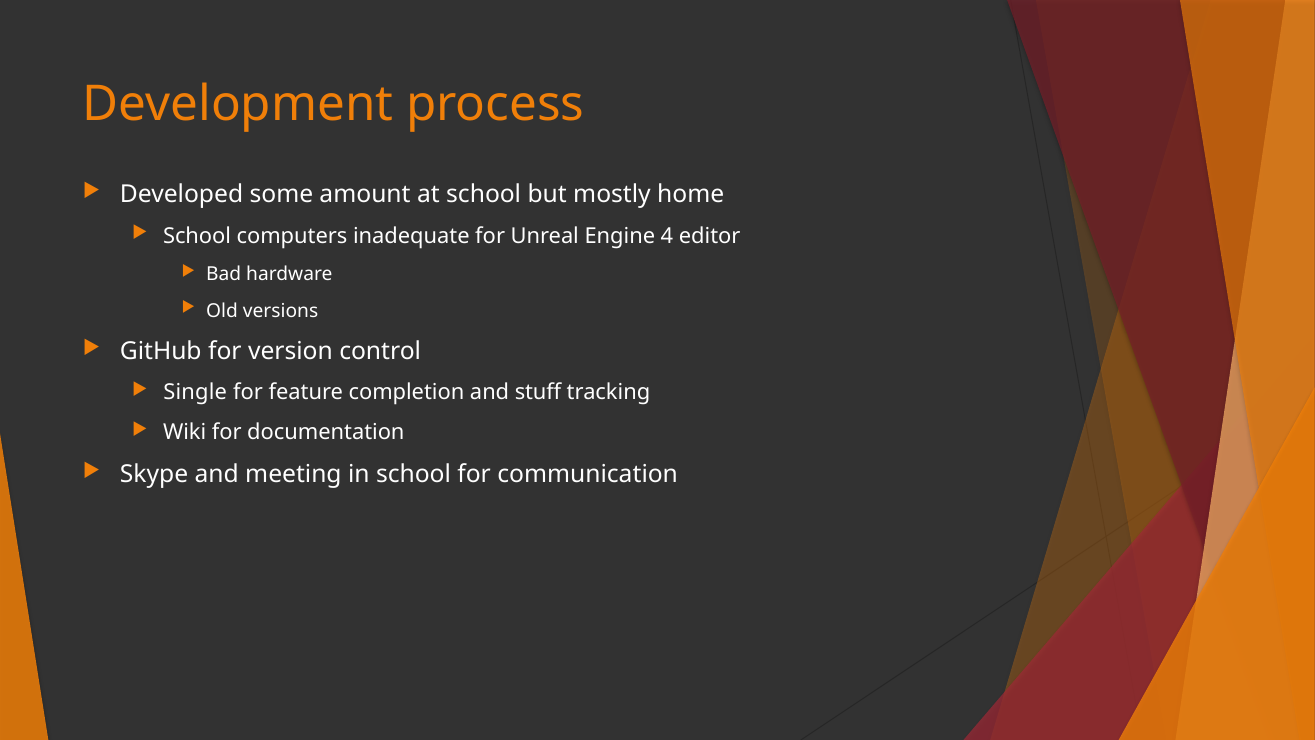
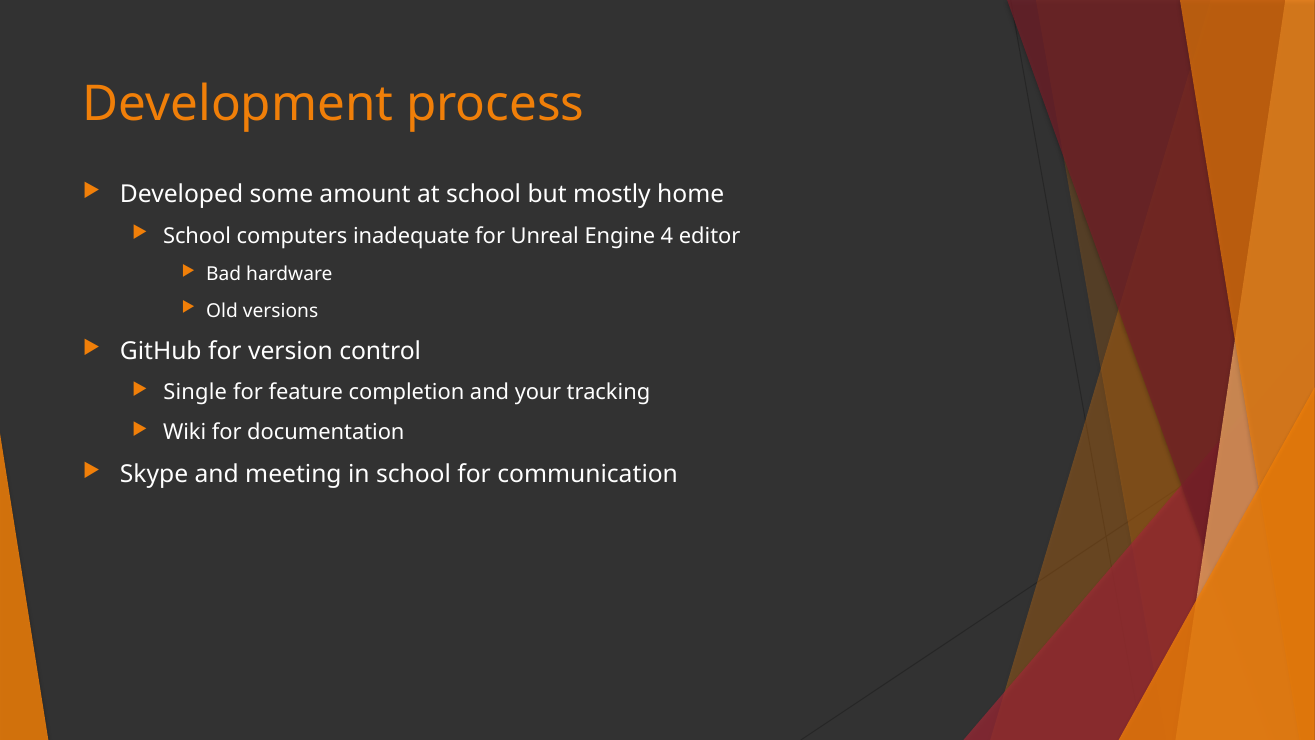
stuff: stuff -> your
